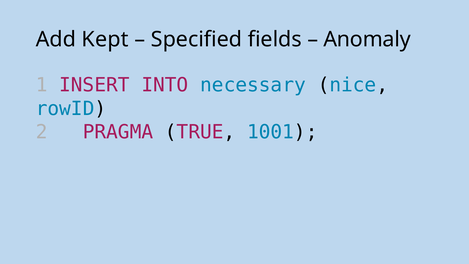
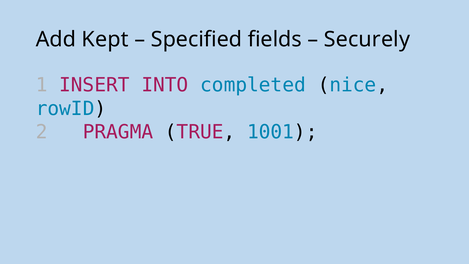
Anomaly: Anomaly -> Securely
necessary: necessary -> completed
